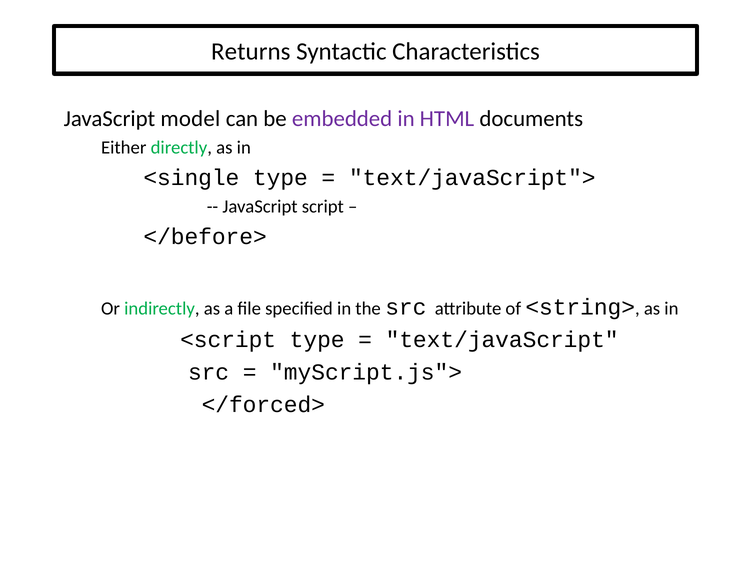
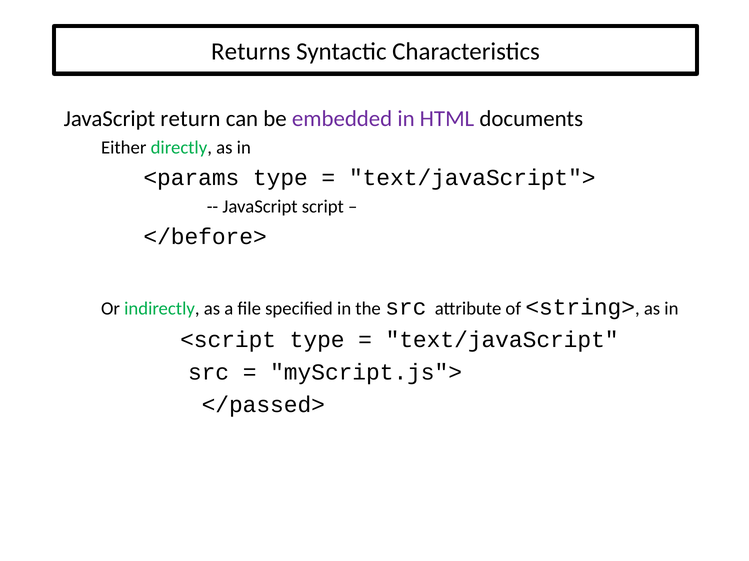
model: model -> return
<single: <single -> <params
</forced>: </forced> -> </passed>
